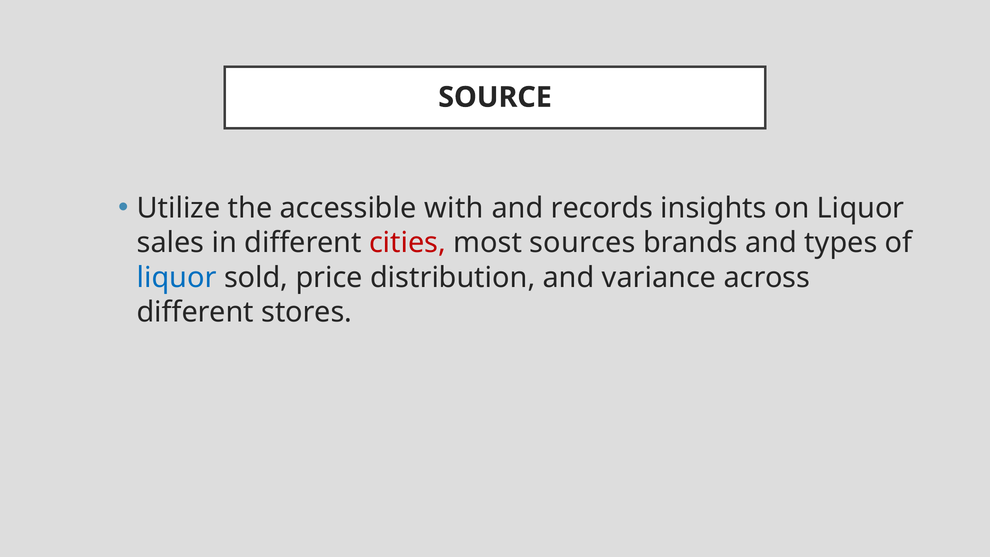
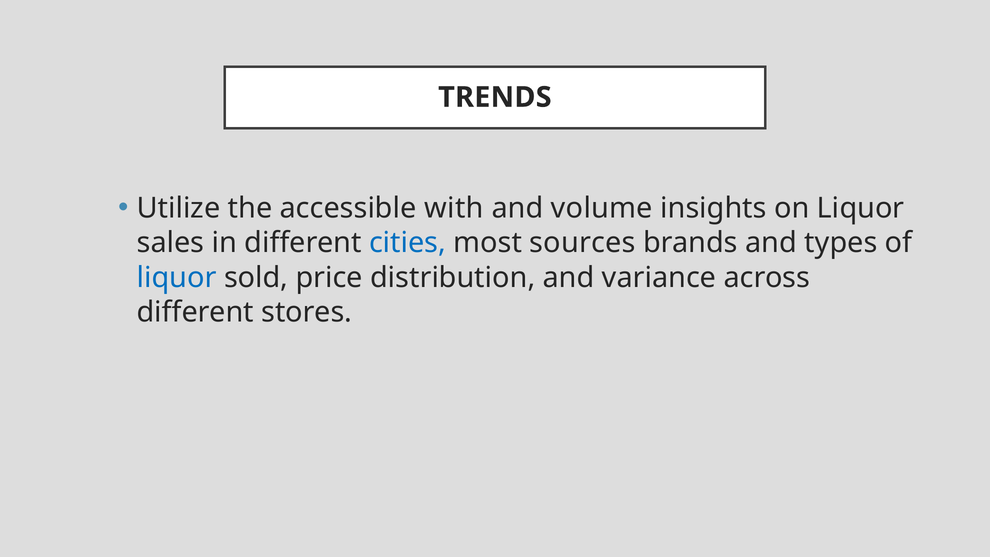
SOURCE: SOURCE -> TRENDS
records: records -> volume
cities colour: red -> blue
